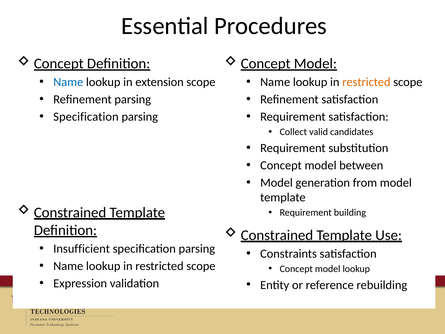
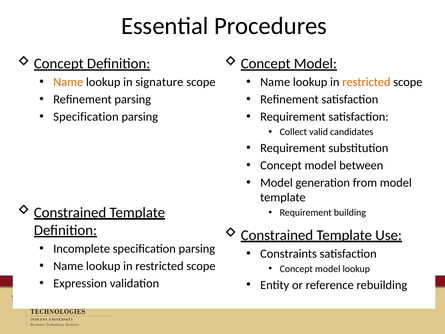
Name at (68, 82) colour: blue -> orange
extension: extension -> signature
Insufficient: Insufficient -> Incomplete
